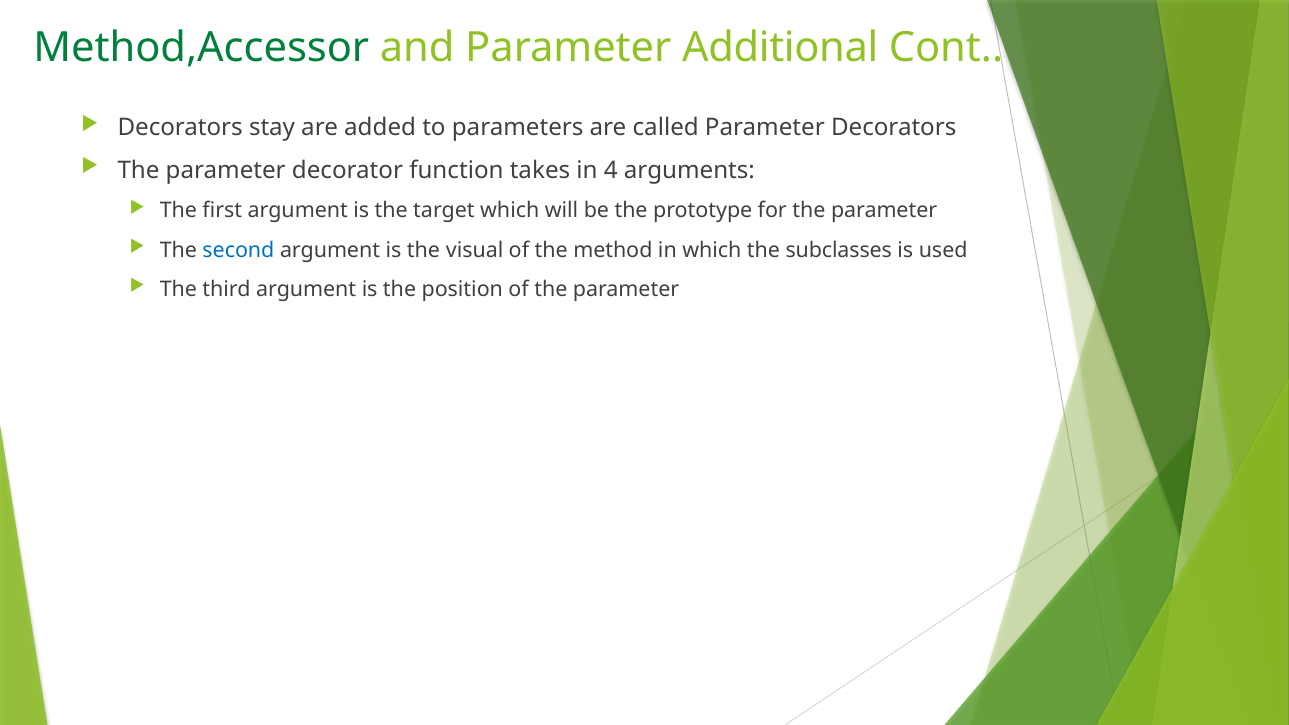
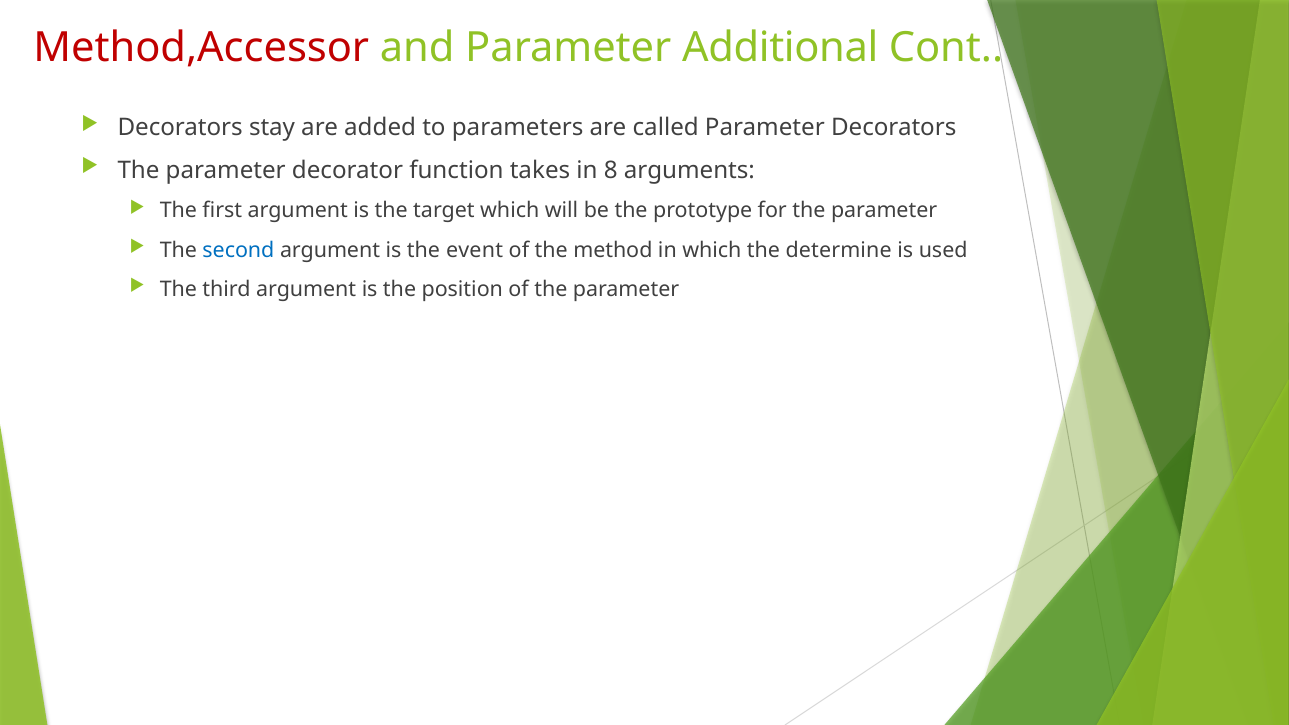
Method,Accessor colour: green -> red
4: 4 -> 8
visual: visual -> event
subclasses: subclasses -> determine
